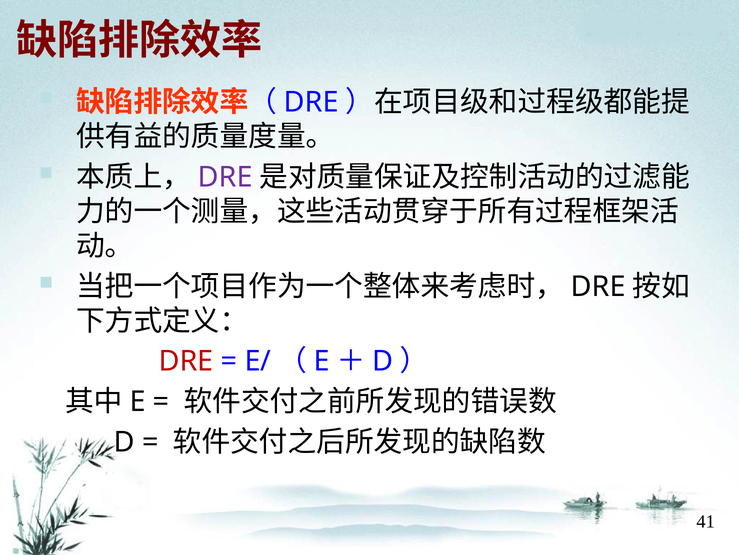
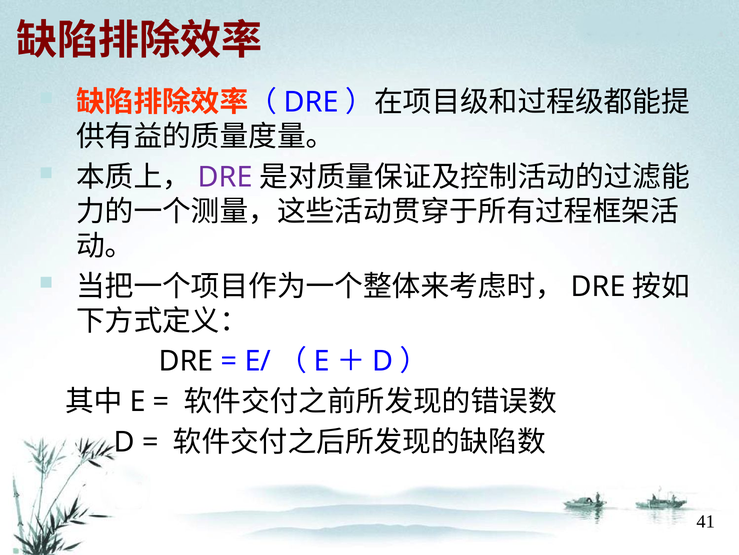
DRE at (186, 361) colour: red -> black
